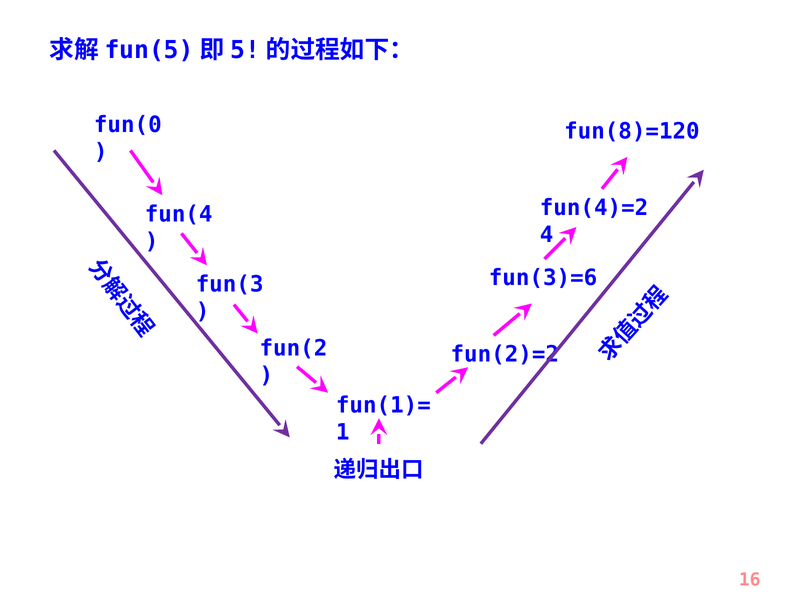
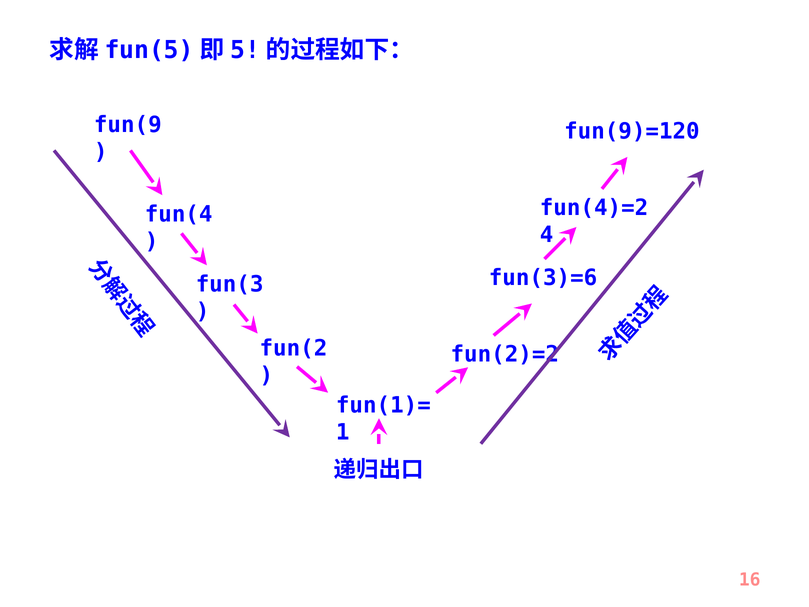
fun(0: fun(0 -> fun(9
fun(8)=120: fun(8)=120 -> fun(9)=120
